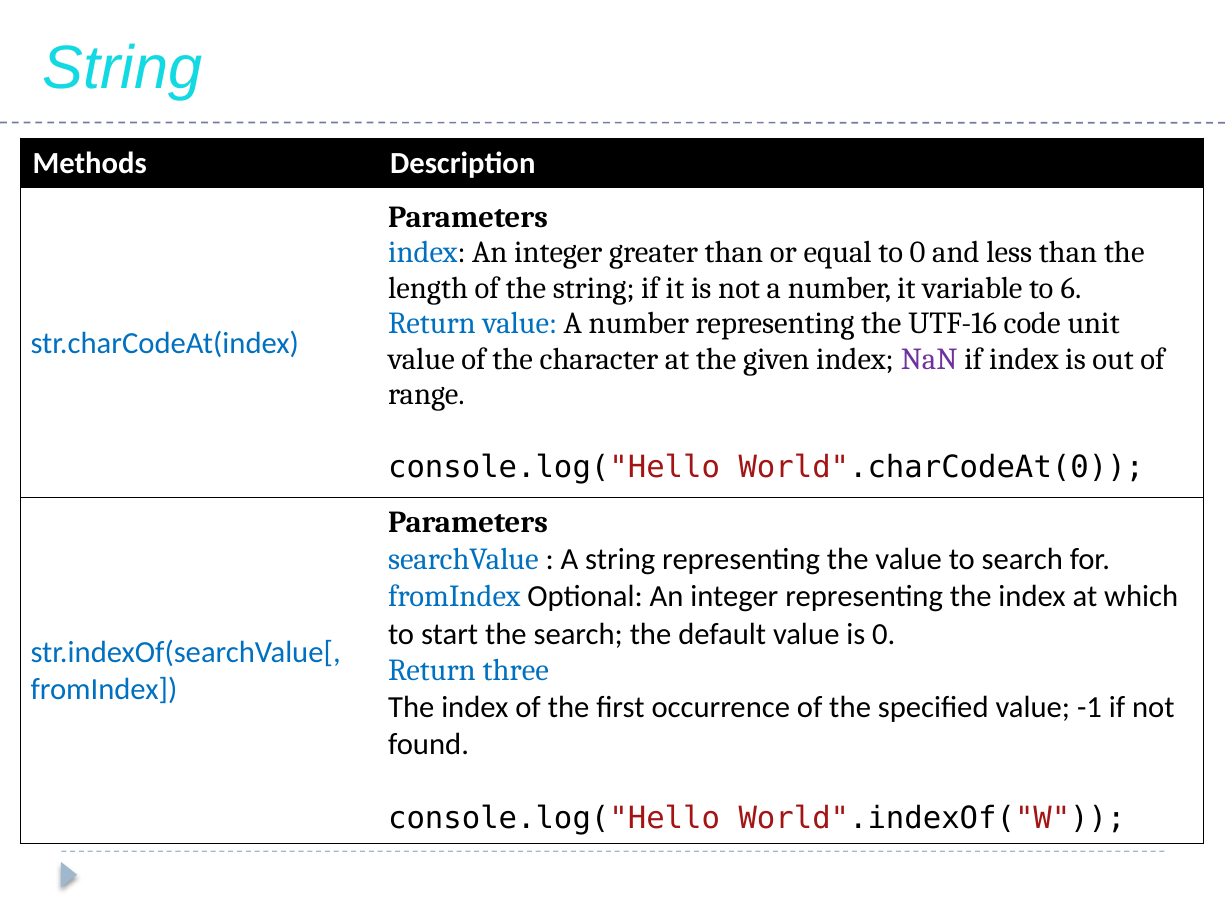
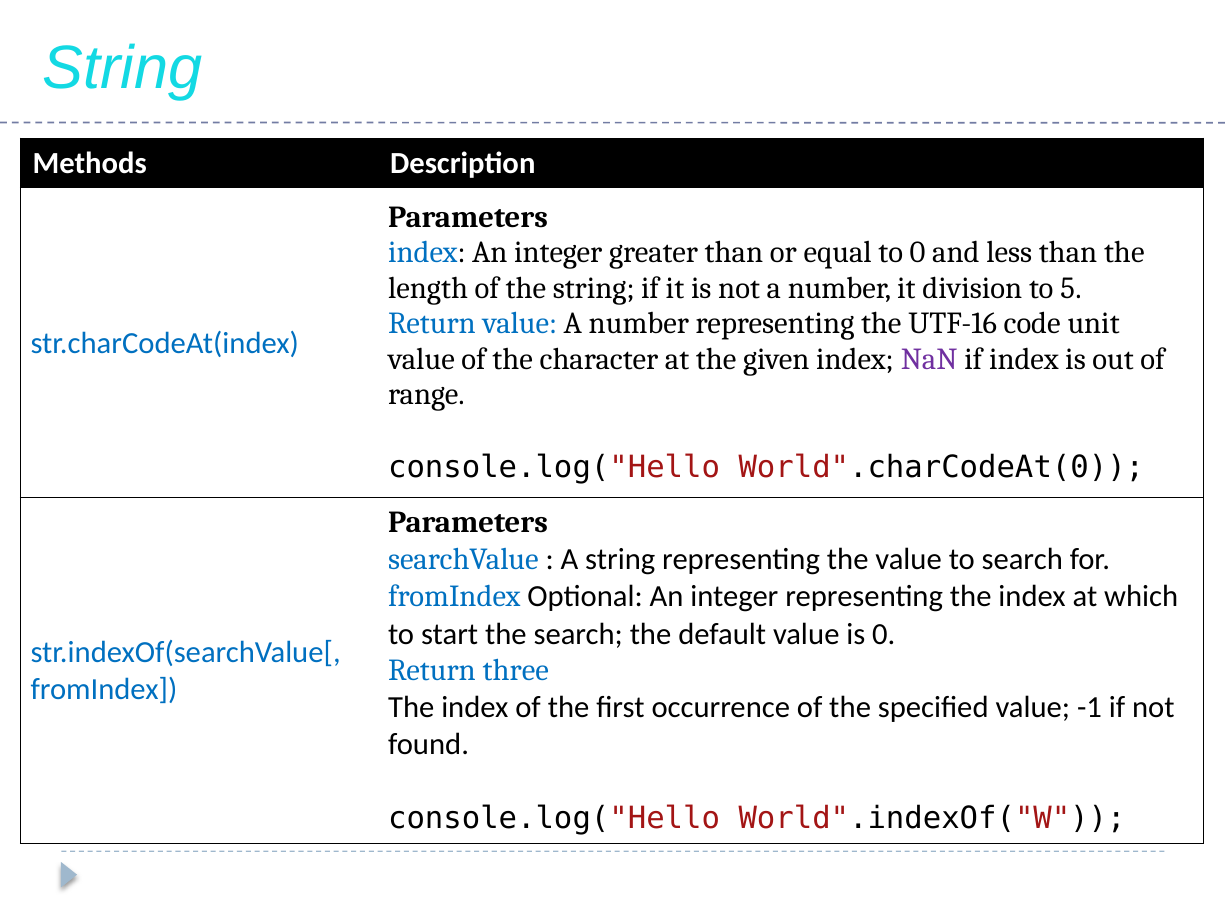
variable: variable -> division
6: 6 -> 5
